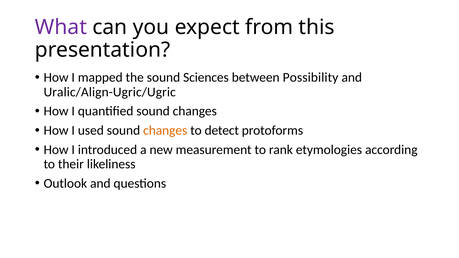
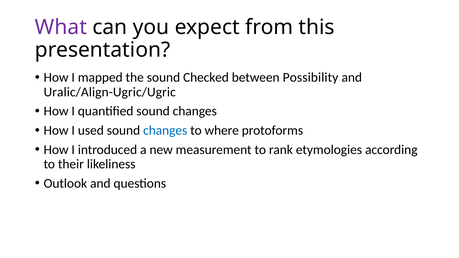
Sciences: Sciences -> Checked
changes at (165, 131) colour: orange -> blue
detect: detect -> where
